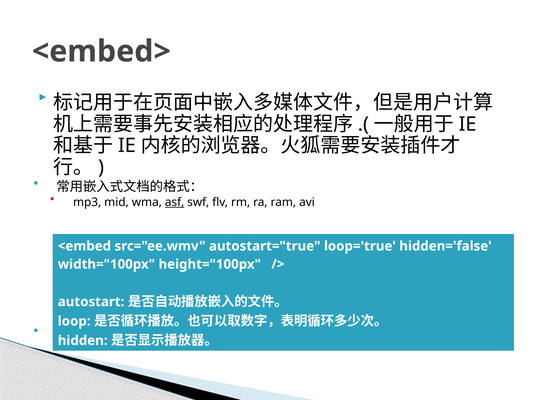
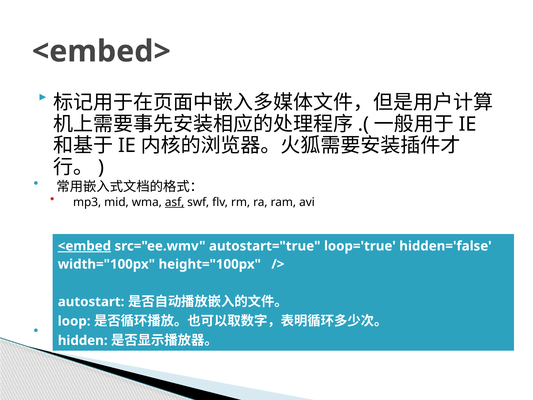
<embed underline: none -> present
